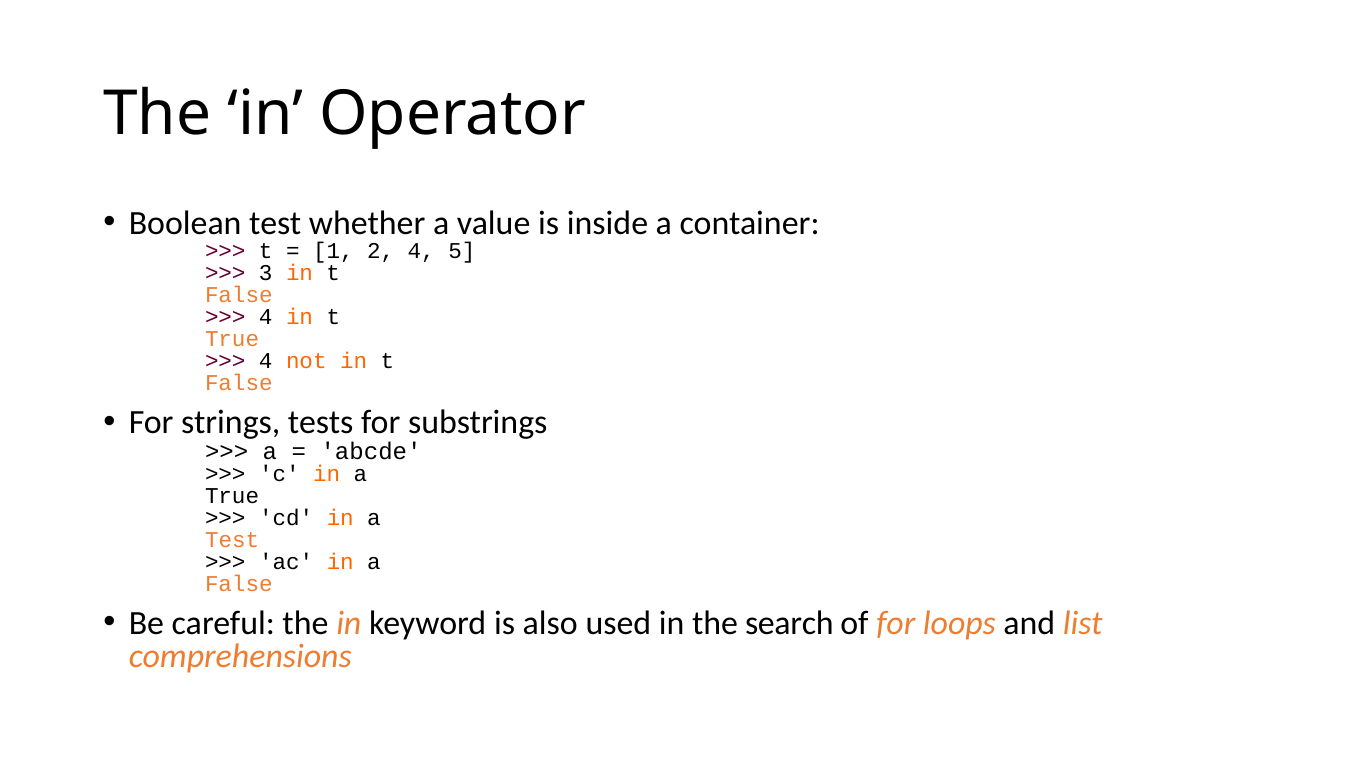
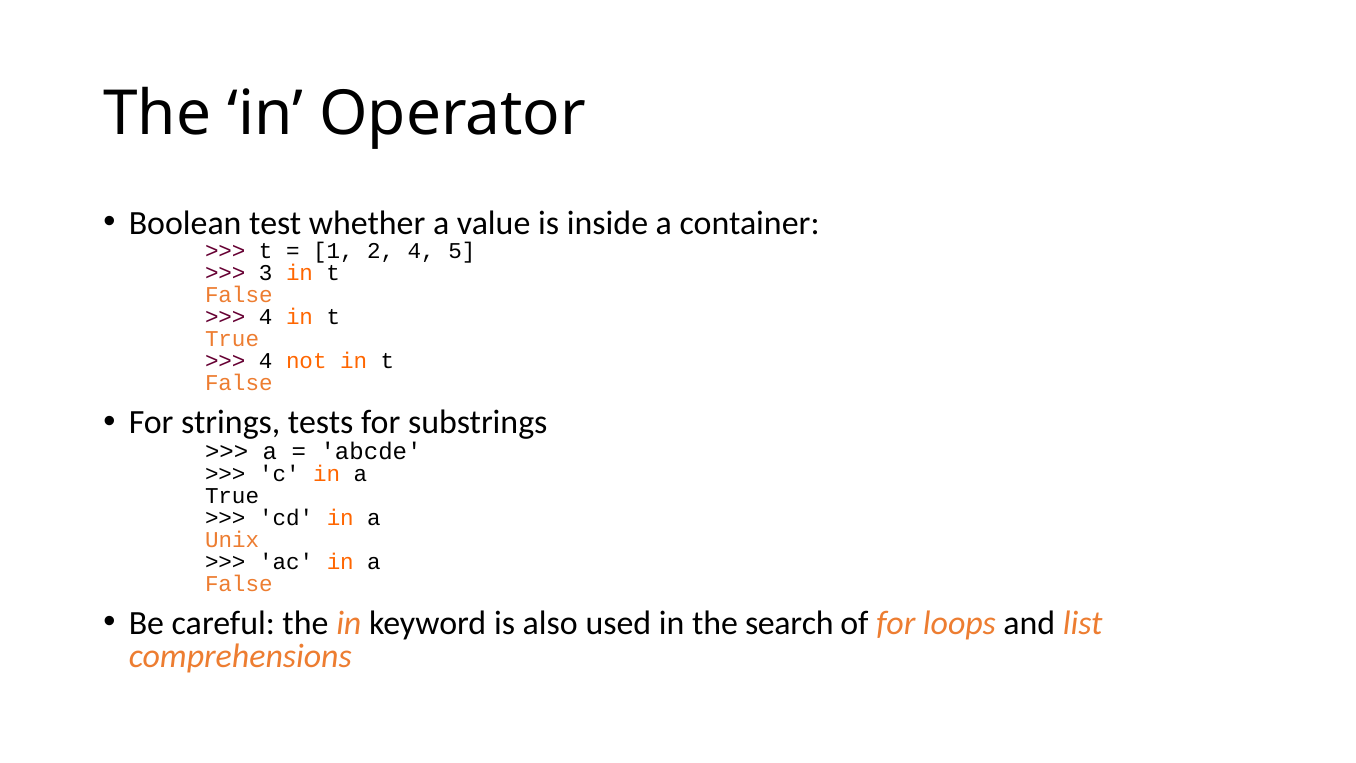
Test at (232, 540): Test -> Unix
